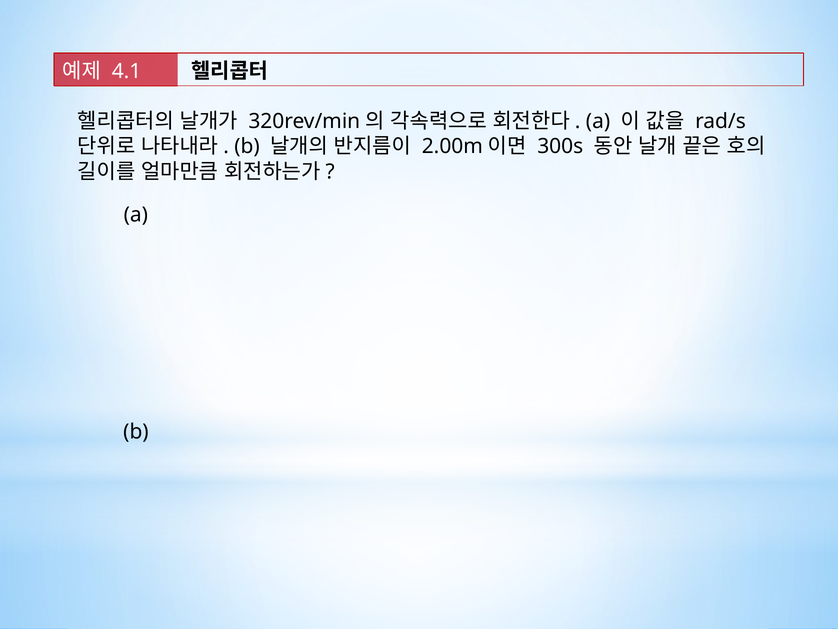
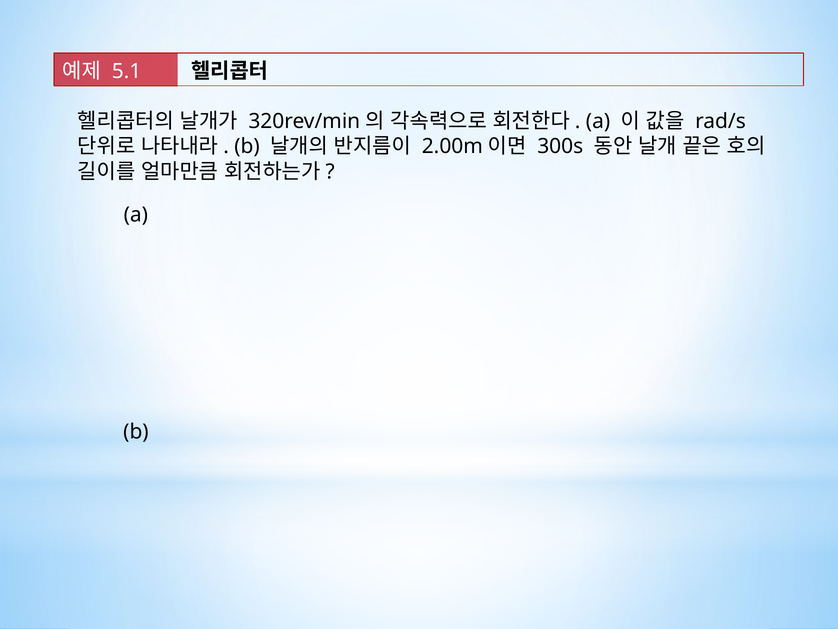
4.1: 4.1 -> 5.1
